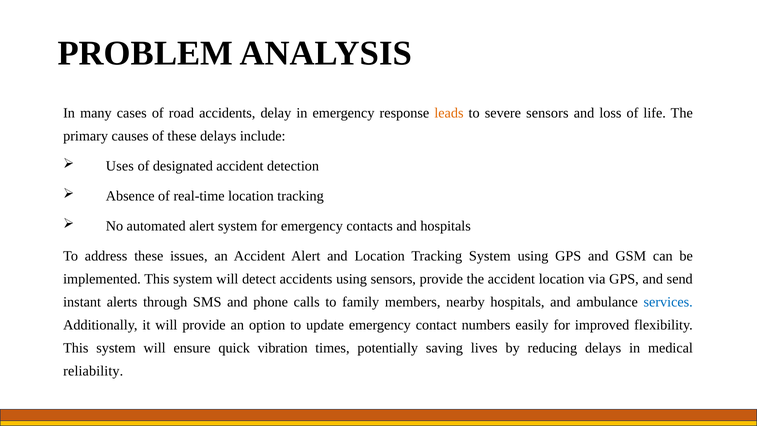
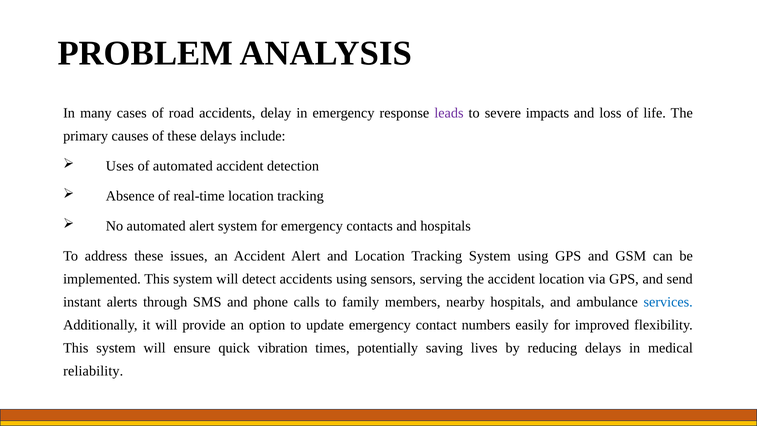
leads colour: orange -> purple
severe sensors: sensors -> impacts
of designated: designated -> automated
sensors provide: provide -> serving
